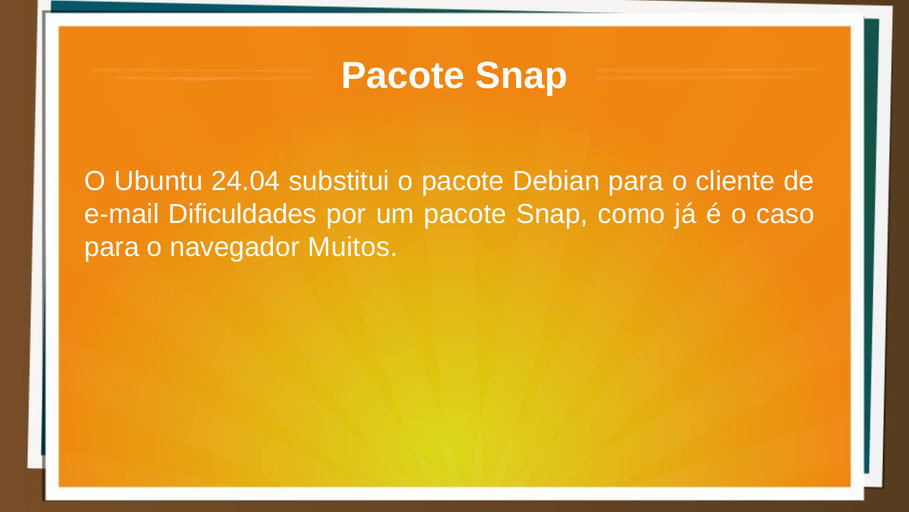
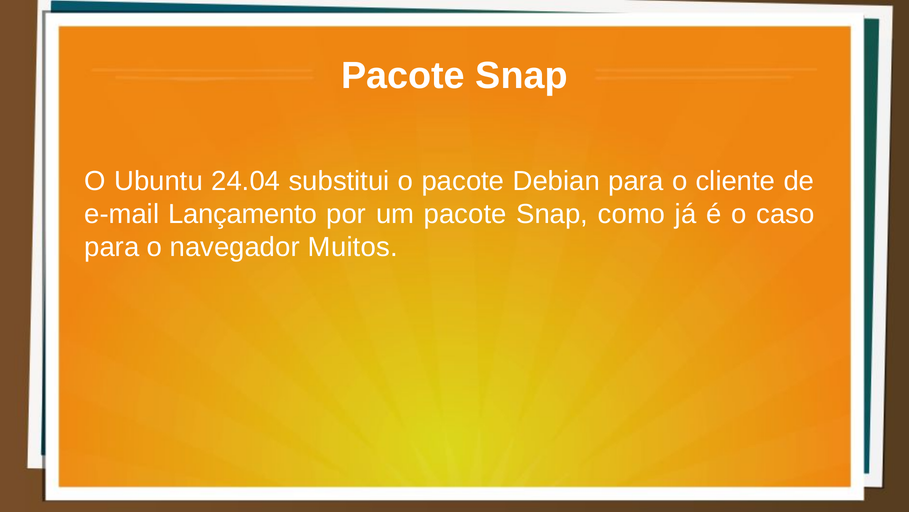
Dificuldades: Dificuldades -> Lançamento
